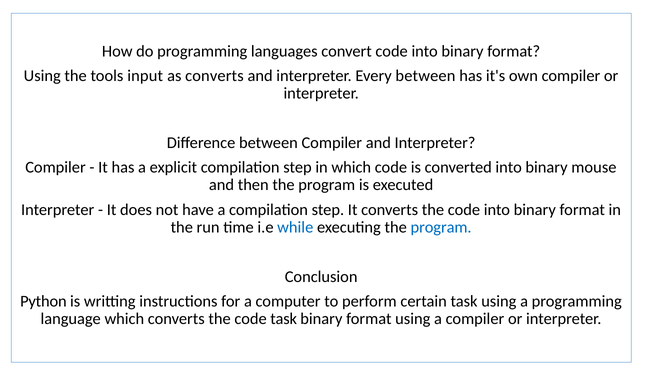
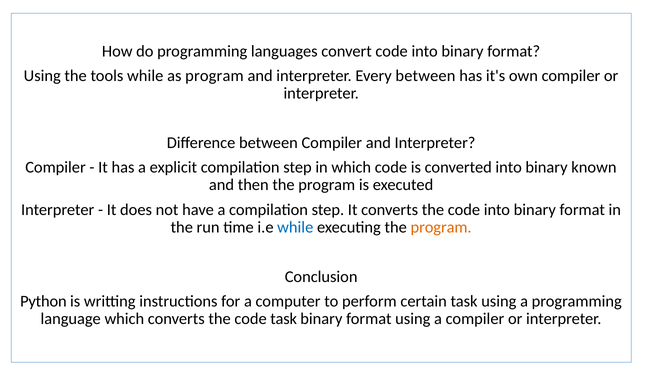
tools input: input -> while
as converts: converts -> program
mouse: mouse -> known
program at (441, 227) colour: blue -> orange
